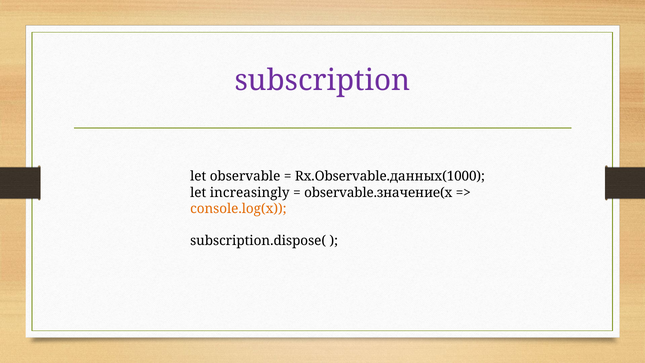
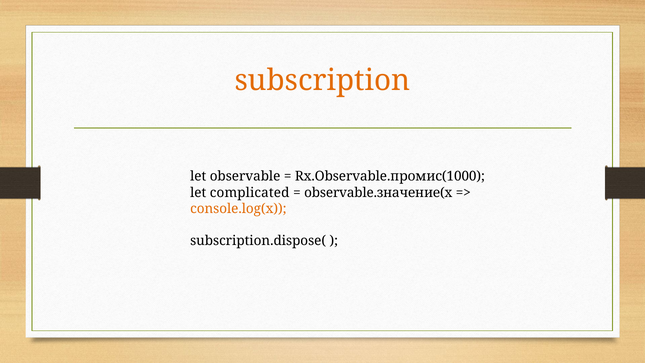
subscription colour: purple -> orange
Rx.Observable.данных(1000: Rx.Observable.данных(1000 -> Rx.Observable.промис(1000
increasingly: increasingly -> complicated
